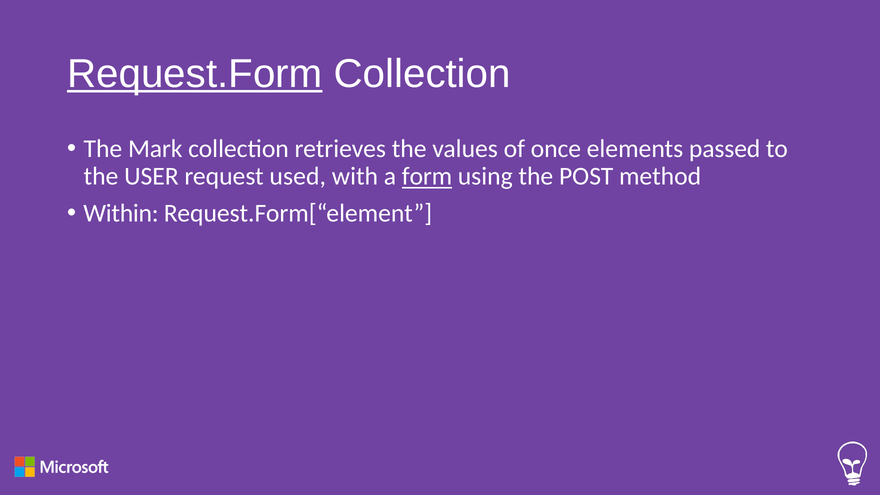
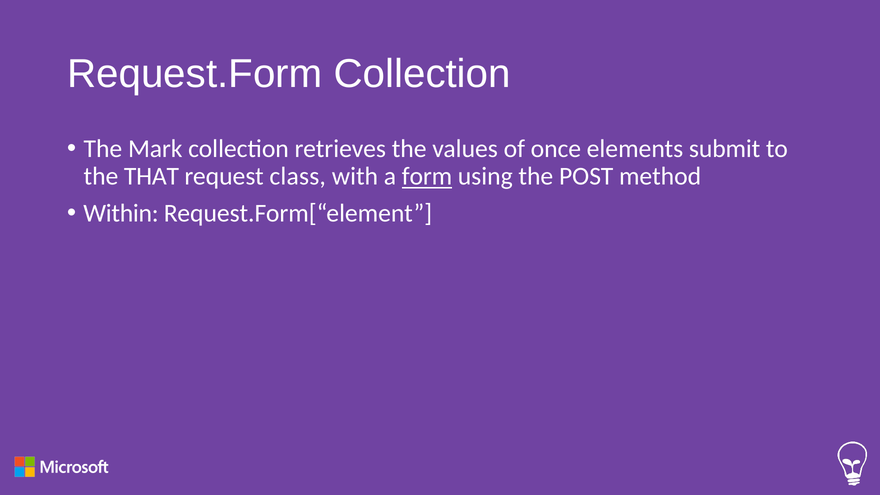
Request.Form underline: present -> none
passed: passed -> submit
USER: USER -> THAT
used: used -> class
